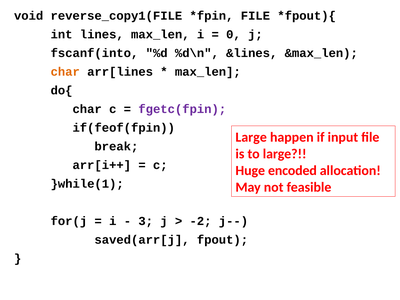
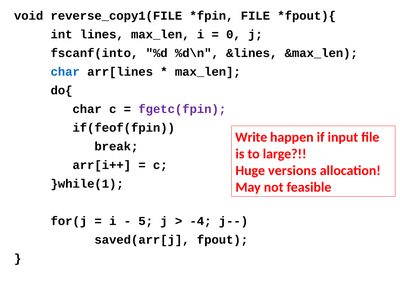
char at (65, 72) colour: orange -> blue
Large at (251, 137): Large -> Write
encoded: encoded -> versions
3: 3 -> 5
-2: -2 -> -4
